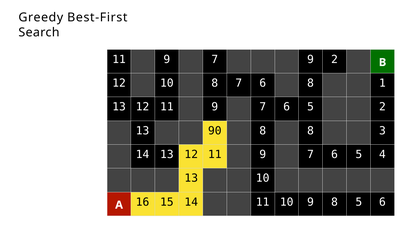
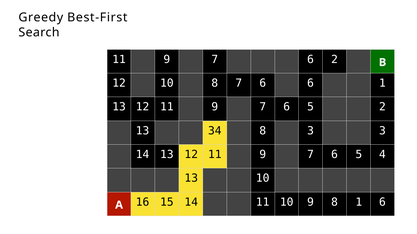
9 at (310, 59): 9 -> 6
6 8: 8 -> 6
90: 90 -> 34
8 8: 8 -> 3
8 5: 5 -> 1
